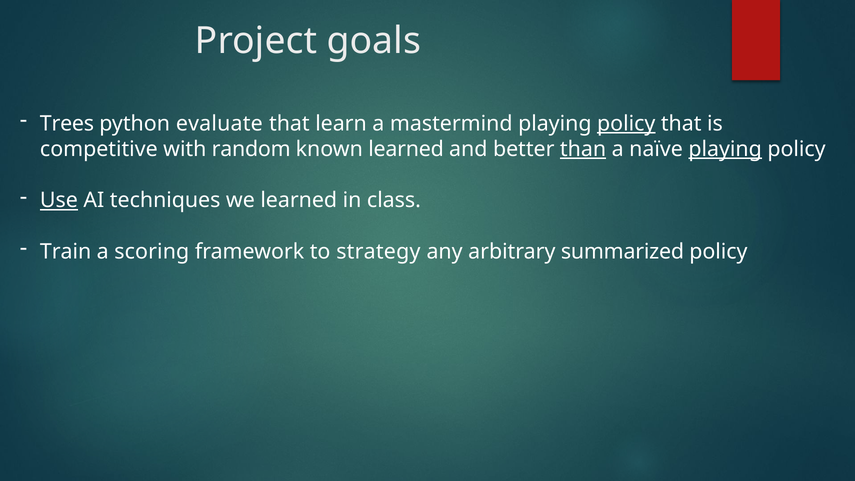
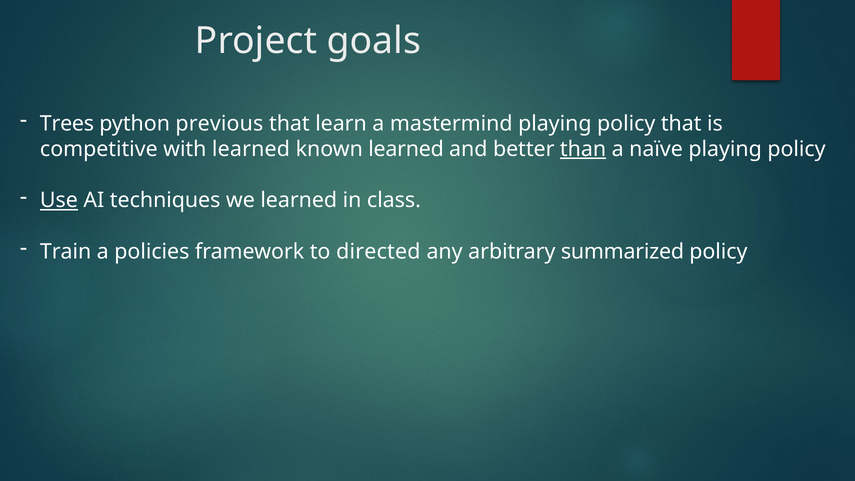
evaluate: evaluate -> previous
policy at (626, 123) underline: present -> none
with random: random -> learned
playing at (725, 149) underline: present -> none
scoring: scoring -> policies
strategy: strategy -> directed
